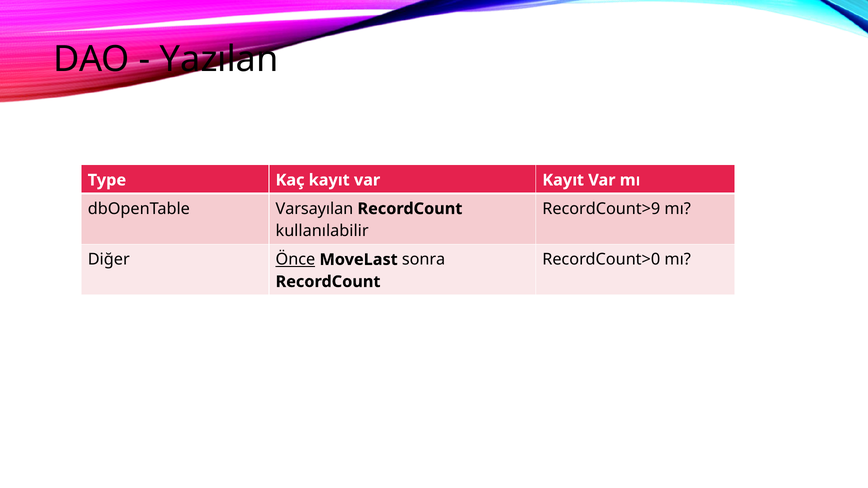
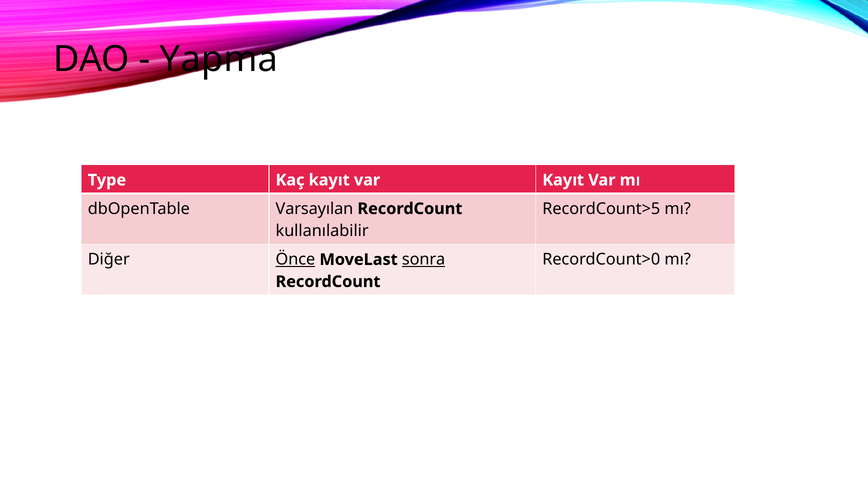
Yazılan: Yazılan -> Yapma
RecordCount>9: RecordCount>9 -> RecordCount>5
sonra underline: none -> present
